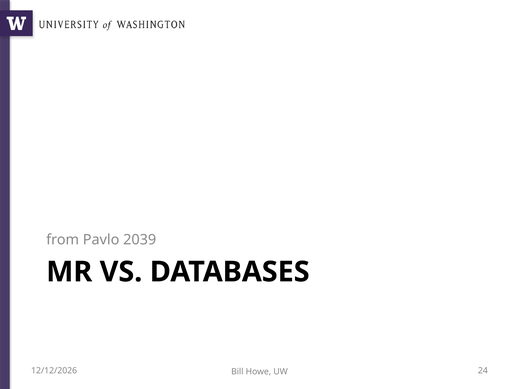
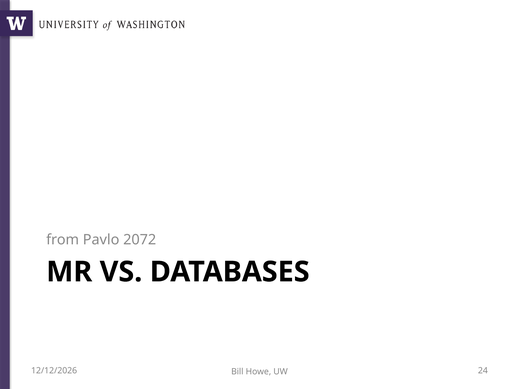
2039: 2039 -> 2072
